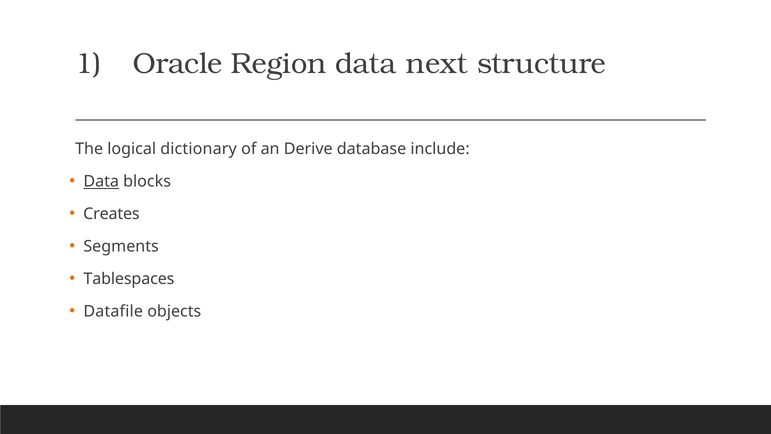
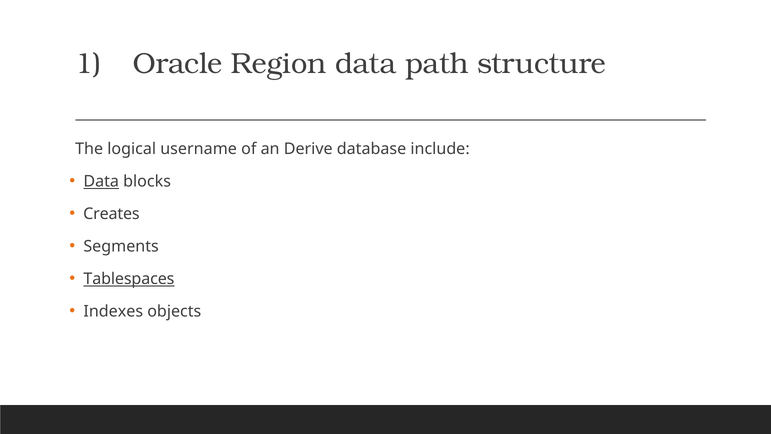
next: next -> path
dictionary: dictionary -> username
Tablespaces underline: none -> present
Datafile: Datafile -> Indexes
